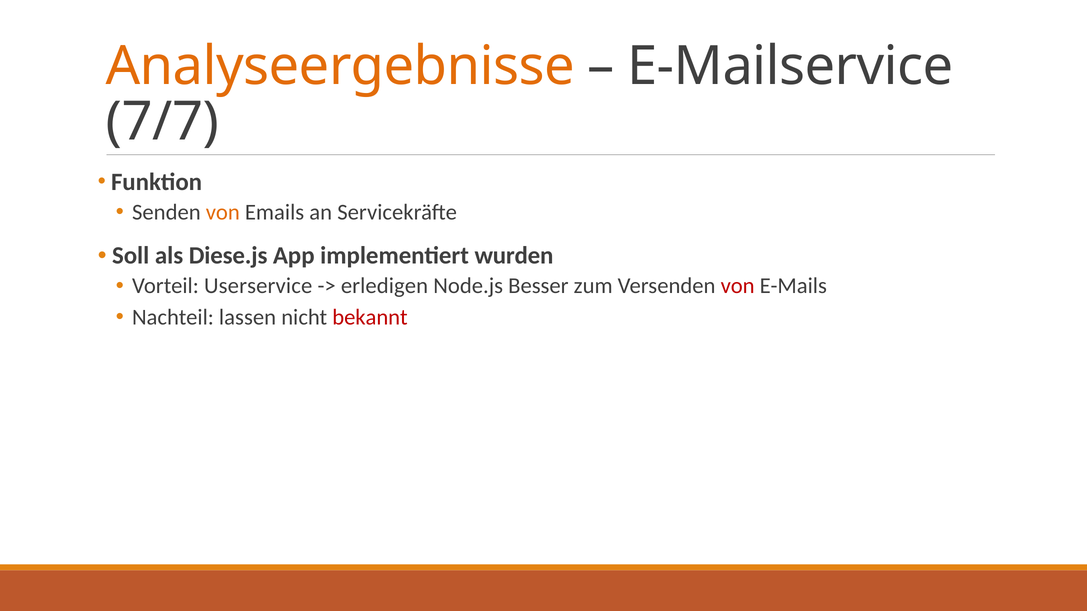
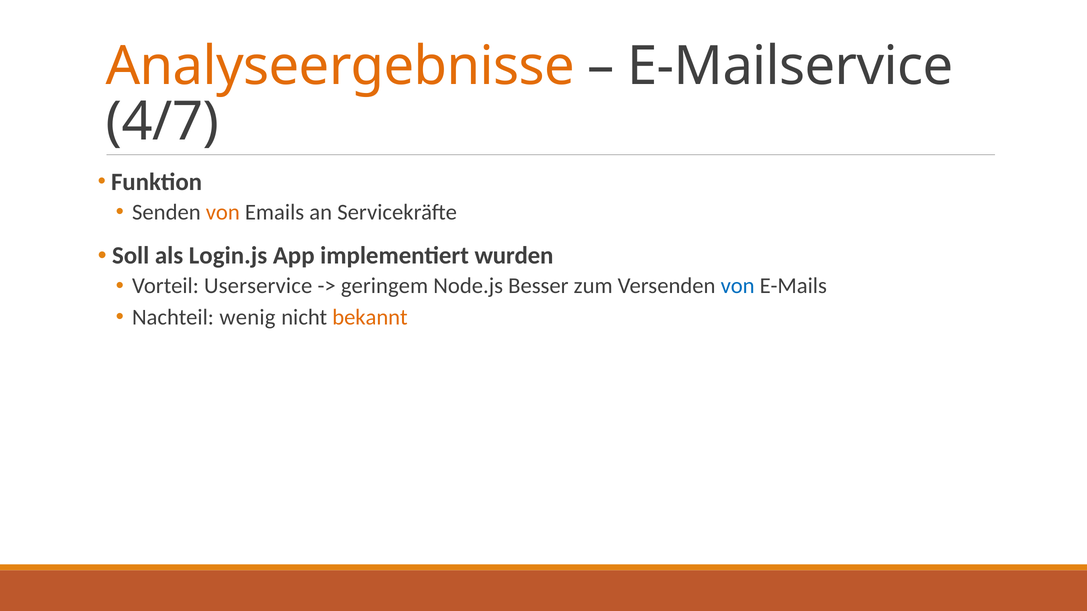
7/7: 7/7 -> 4/7
Diese.js: Diese.js -> Login.js
erledigen: erledigen -> geringem
von at (738, 286) colour: red -> blue
lassen: lassen -> wenig
bekannt colour: red -> orange
